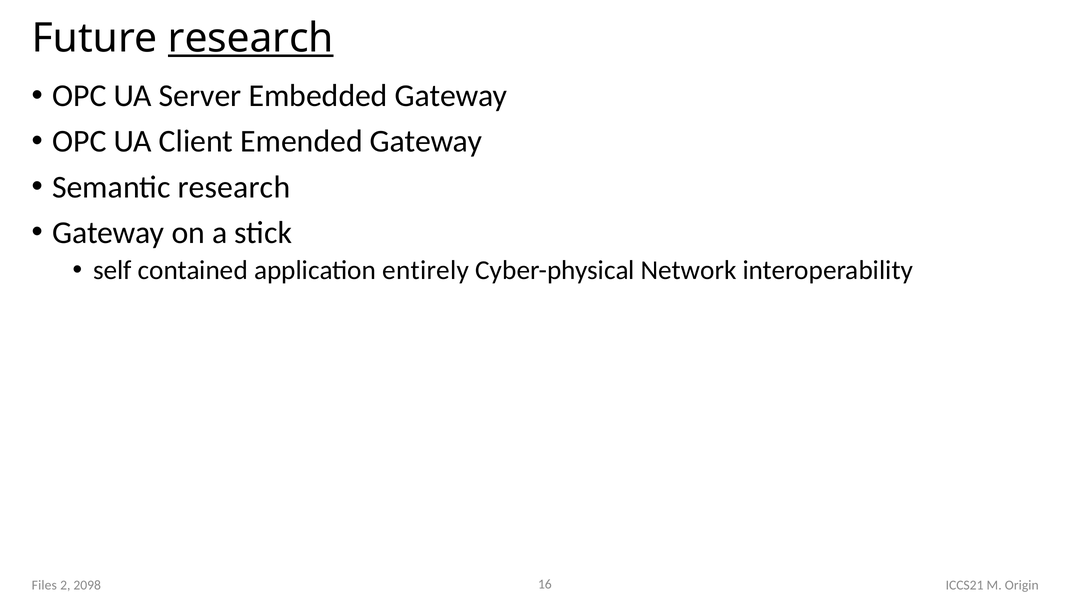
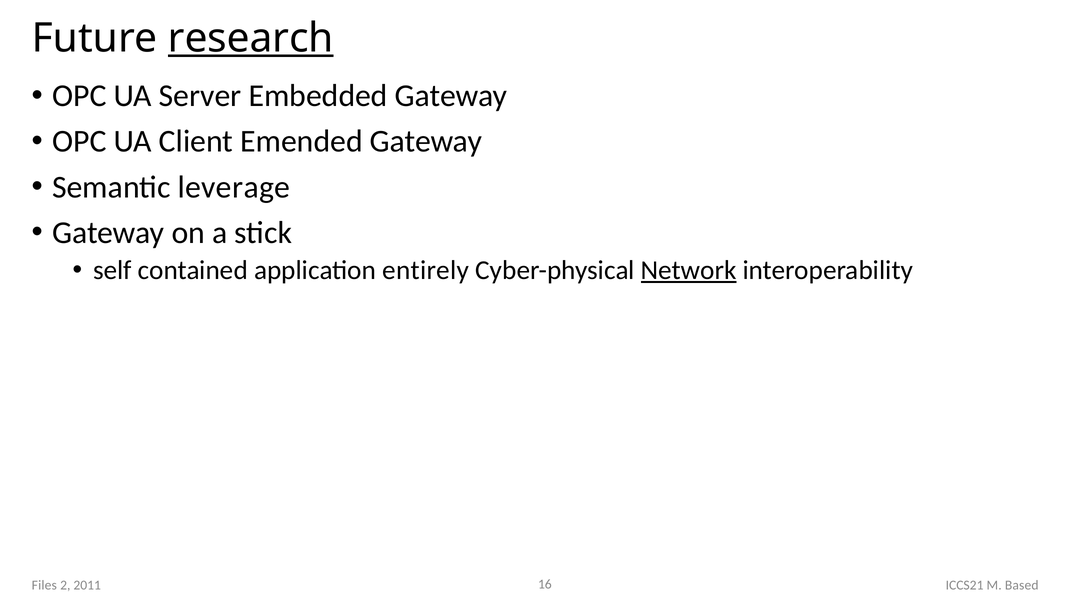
Semantic research: research -> leverage
Network underline: none -> present
2098: 2098 -> 2011
Origin: Origin -> Based
